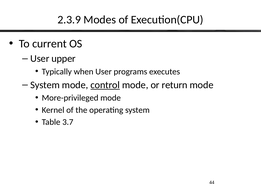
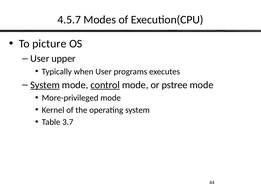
2.3.9: 2.3.9 -> 4.5.7
current: current -> picture
System at (45, 85) underline: none -> present
return: return -> pstree
